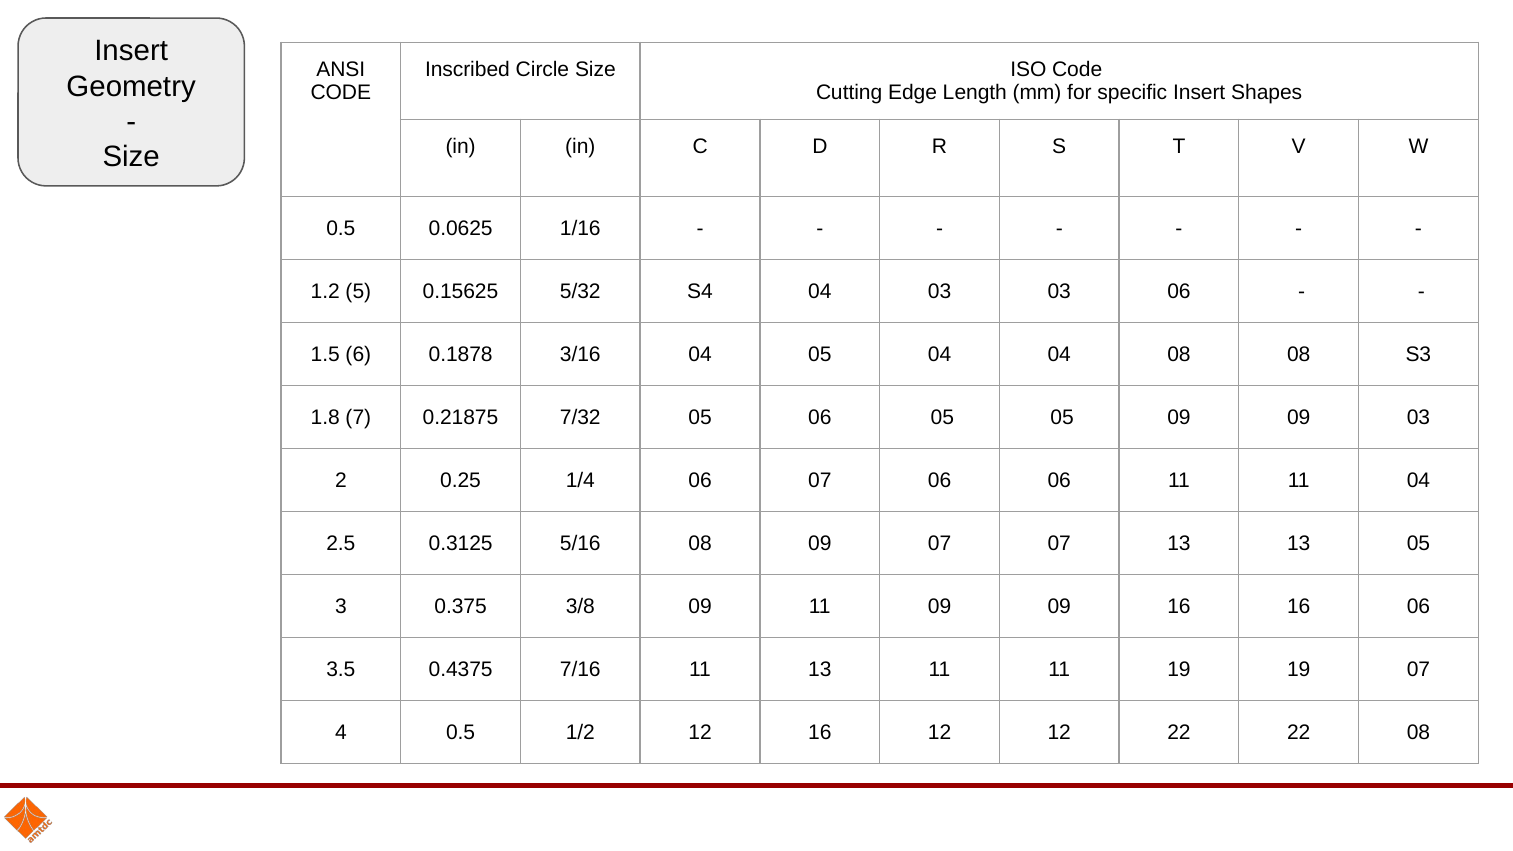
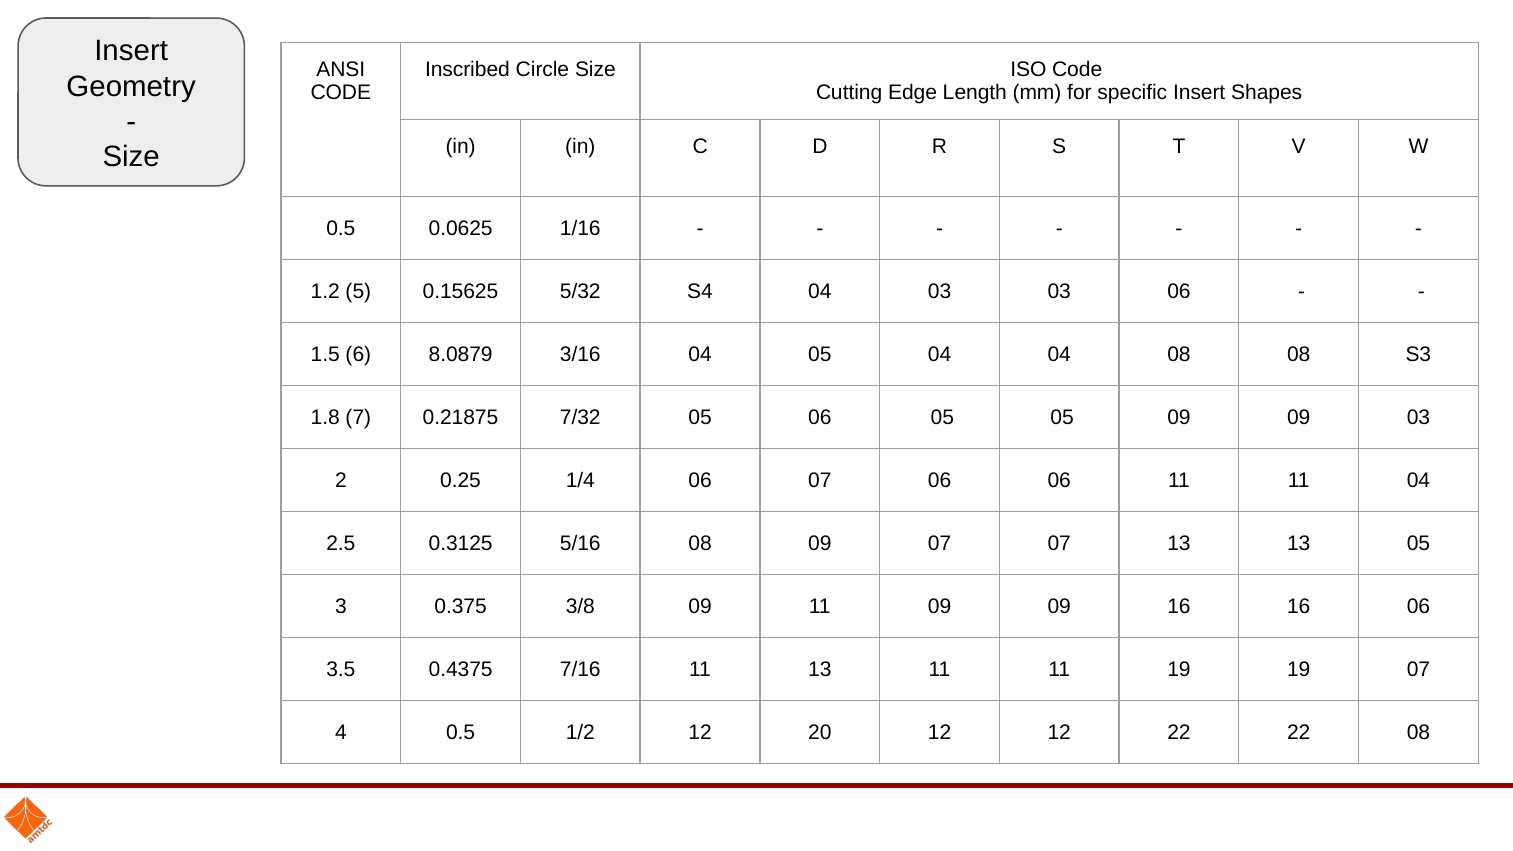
0.1878: 0.1878 -> 8.0879
12 16: 16 -> 20
